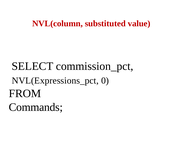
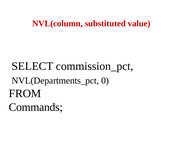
NVL(Expressions_pct: NVL(Expressions_pct -> NVL(Departments_pct
